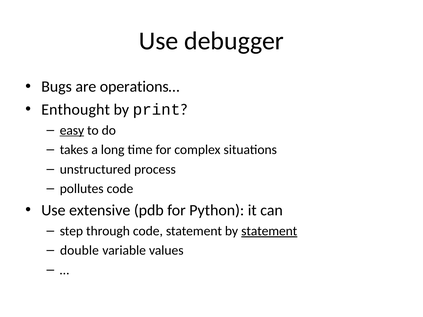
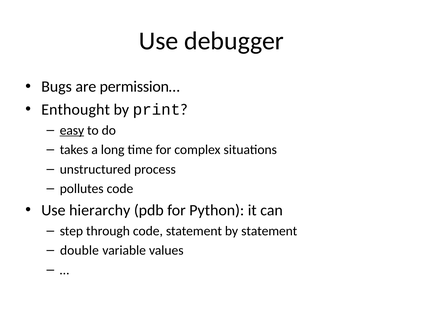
operations…: operations… -> permission…
extensive: extensive -> hierarchy
statement at (269, 231) underline: present -> none
